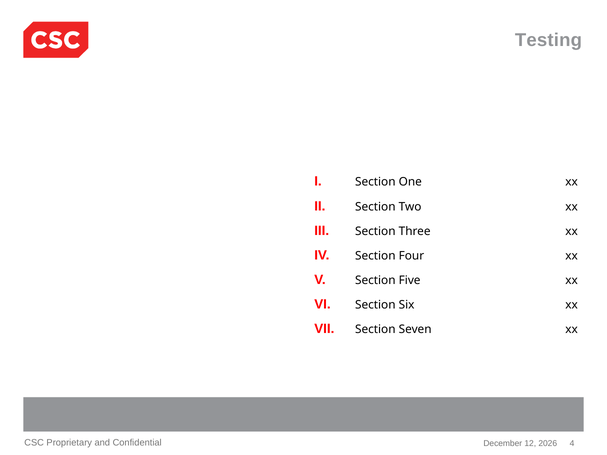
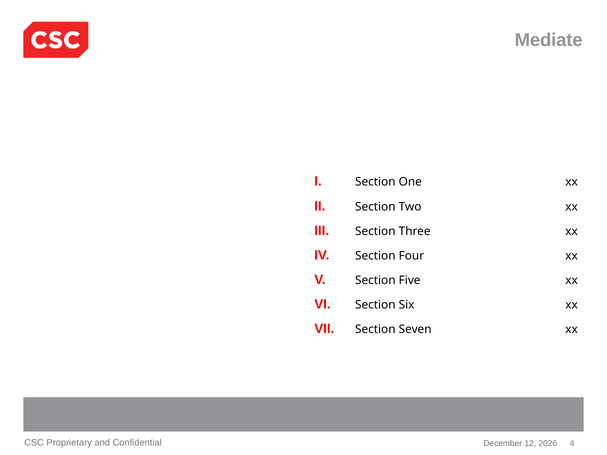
Testing: Testing -> Mediate
